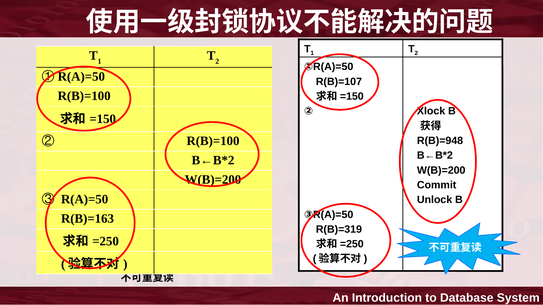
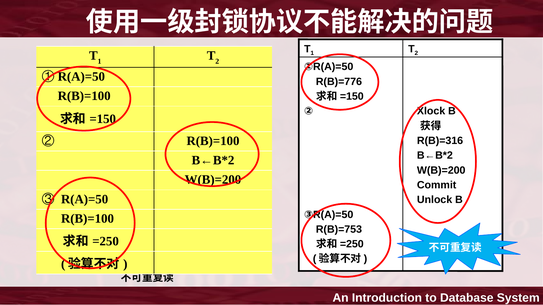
R(B)=107: R(B)=107 -> R(B)=776
R(B)=948: R(B)=948 -> R(B)=316
R(B)=163 at (87, 219): R(B)=163 -> R(B)=100
R(B)=319: R(B)=319 -> R(B)=753
